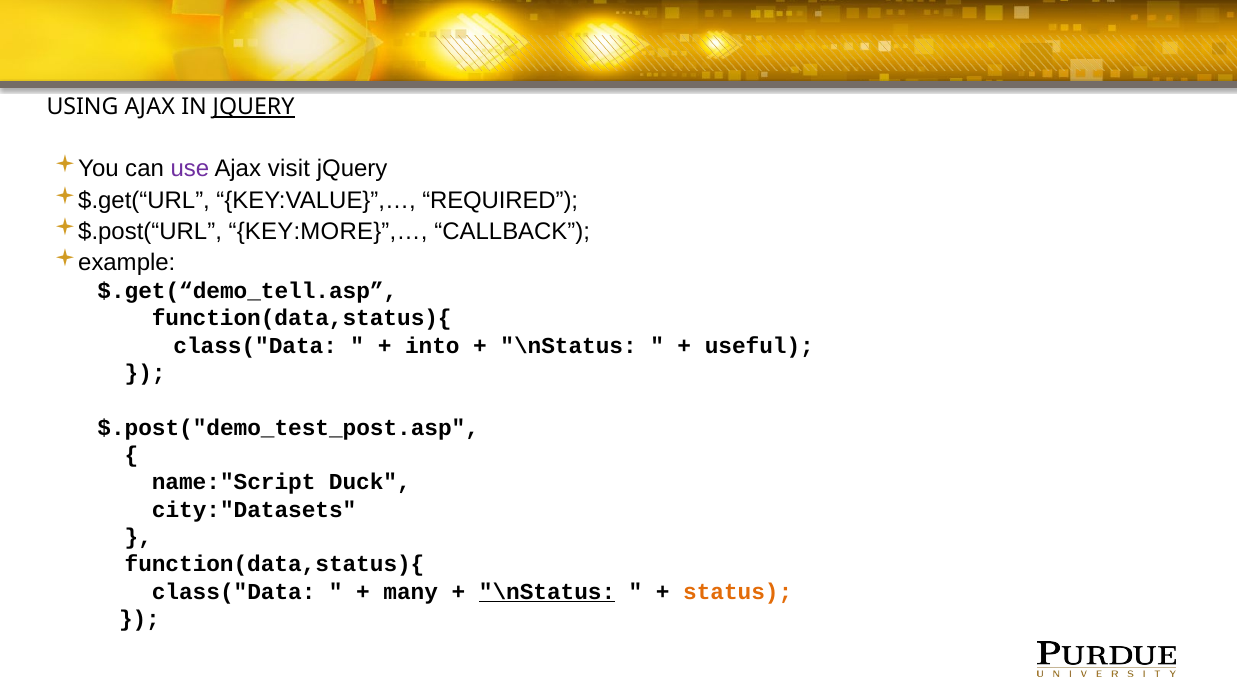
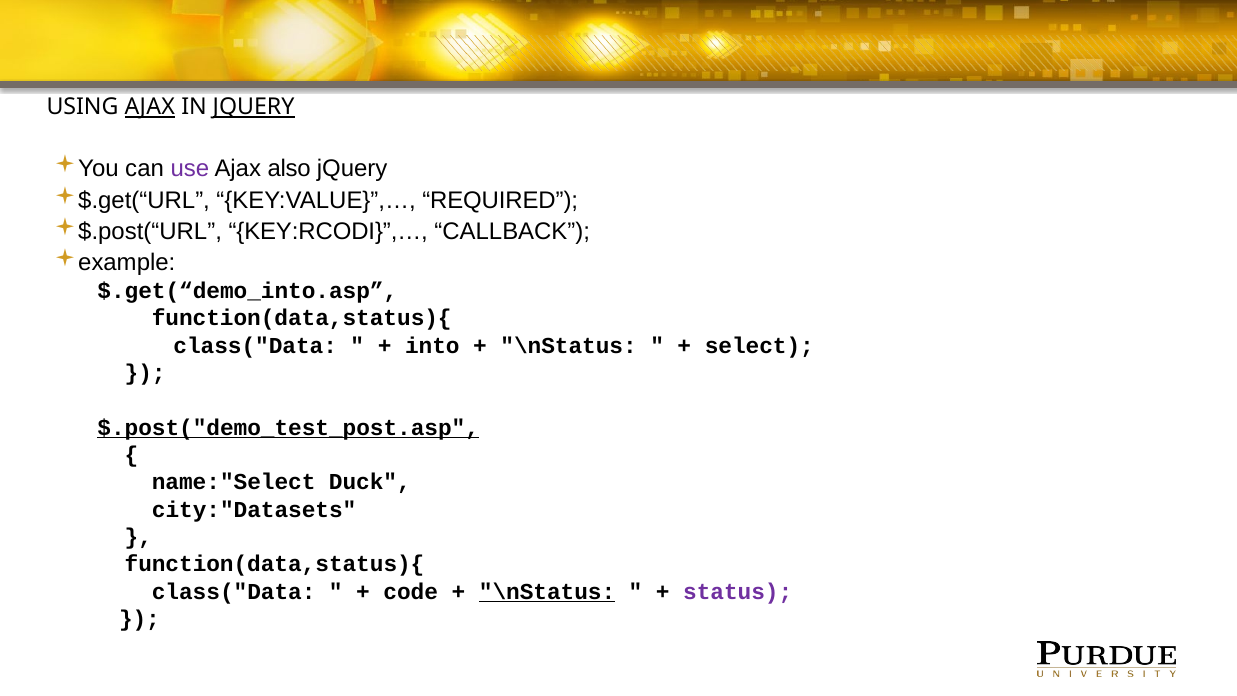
AJAX at (150, 107) underline: none -> present
visit: visit -> also
KEY:MORE}”,…: KEY:MORE}”,… -> KEY:RCODI}”,…
$.get(“demo_tell.asp: $.get(“demo_tell.asp -> $.get(“demo_into.asp
useful: useful -> select
$.post("demo_test_post.asp underline: none -> present
name:"Script: name:"Script -> name:"Select
many: many -> code
status colour: orange -> purple
